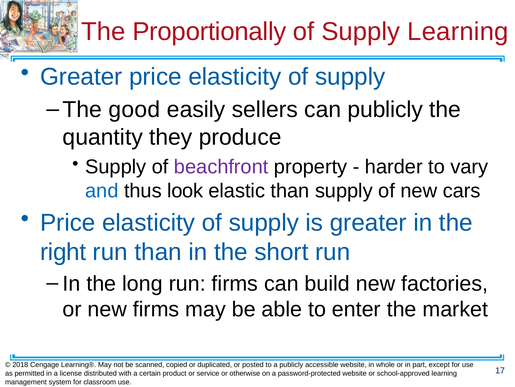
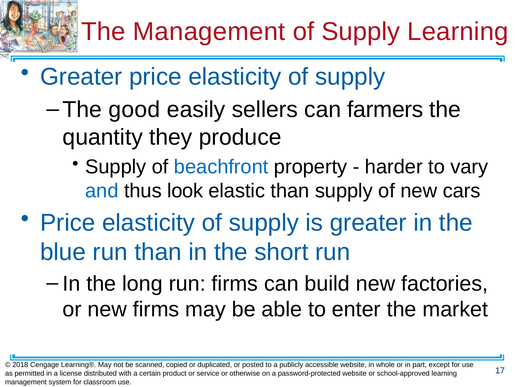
The Proportionally: Proportionally -> Management
can publicly: publicly -> farmers
beachfront colour: purple -> blue
right: right -> blue
